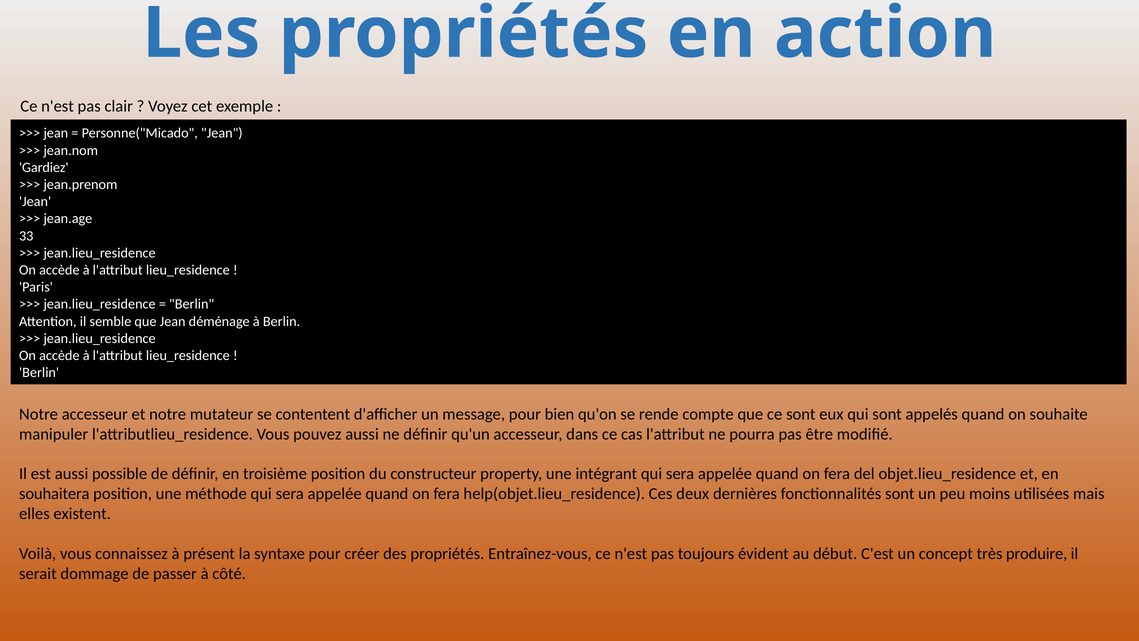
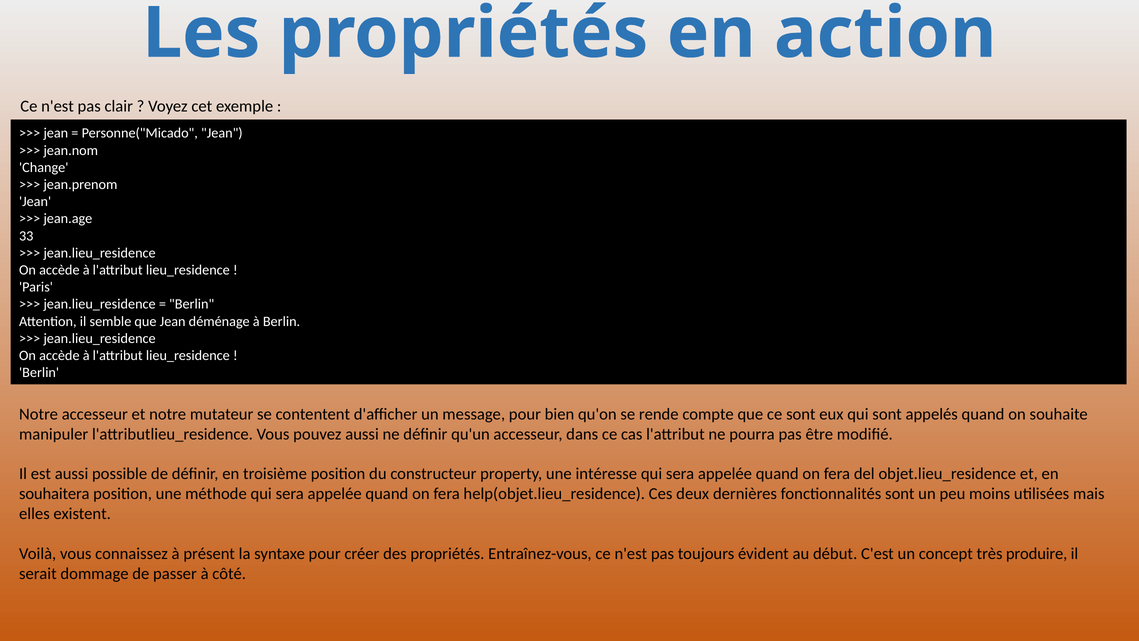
Gardiez: Gardiez -> Change
intégrant: intégrant -> intéresse
